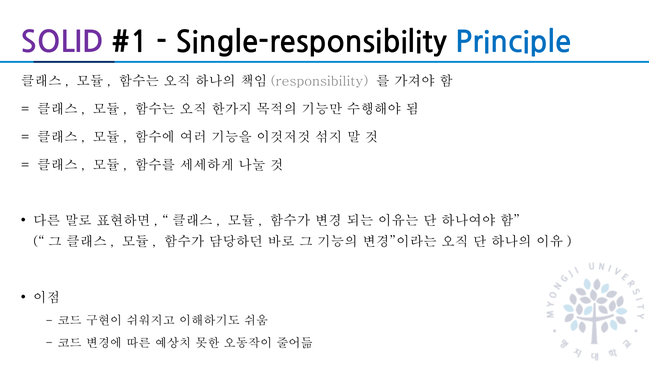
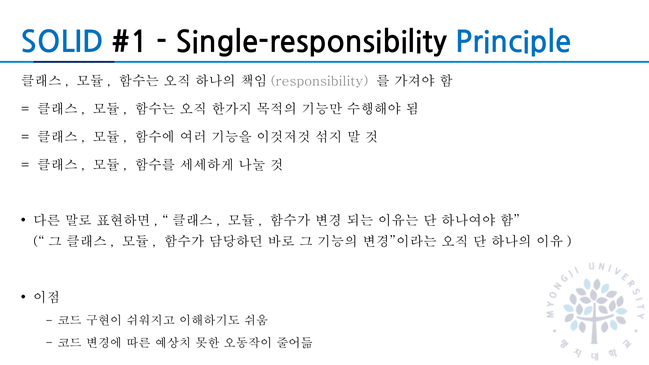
SOLID colour: purple -> blue
